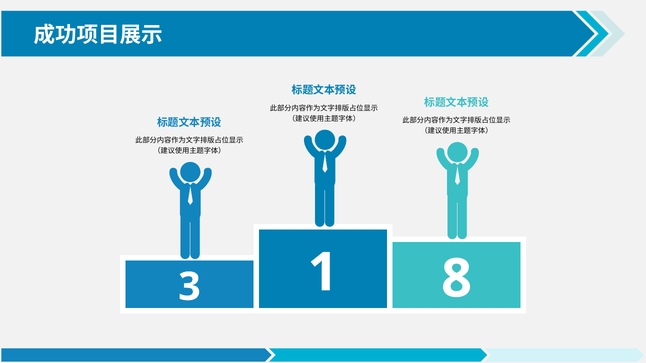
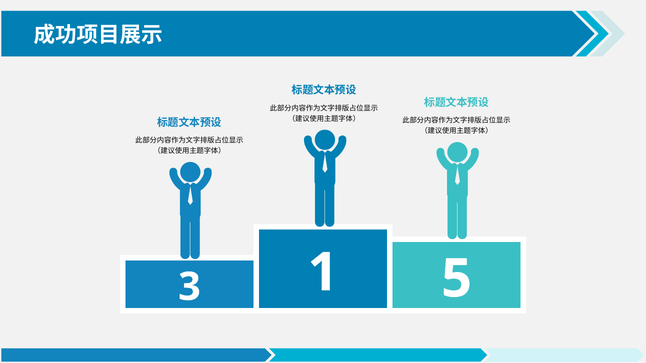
8: 8 -> 5
